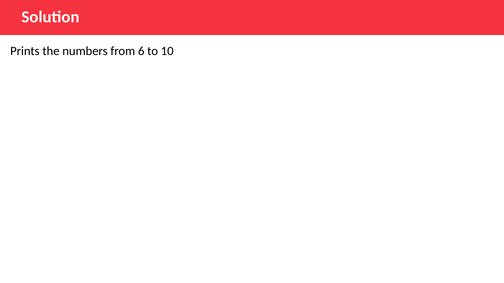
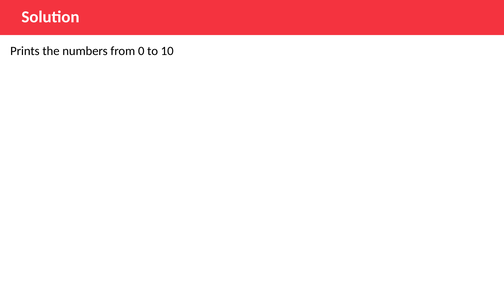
6: 6 -> 0
